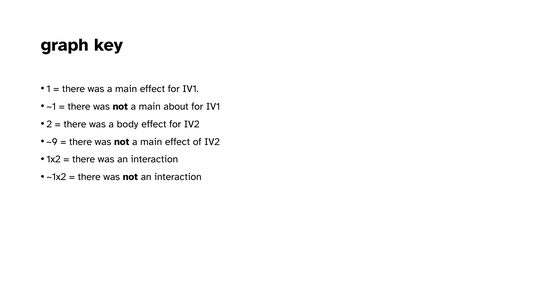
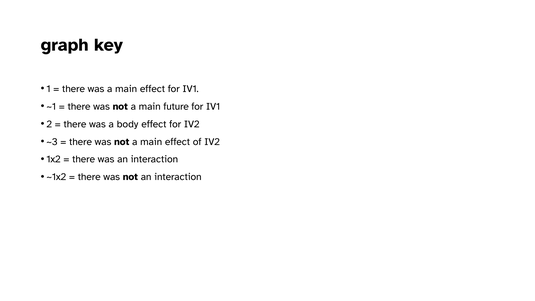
about: about -> future
~9: ~9 -> ~3
